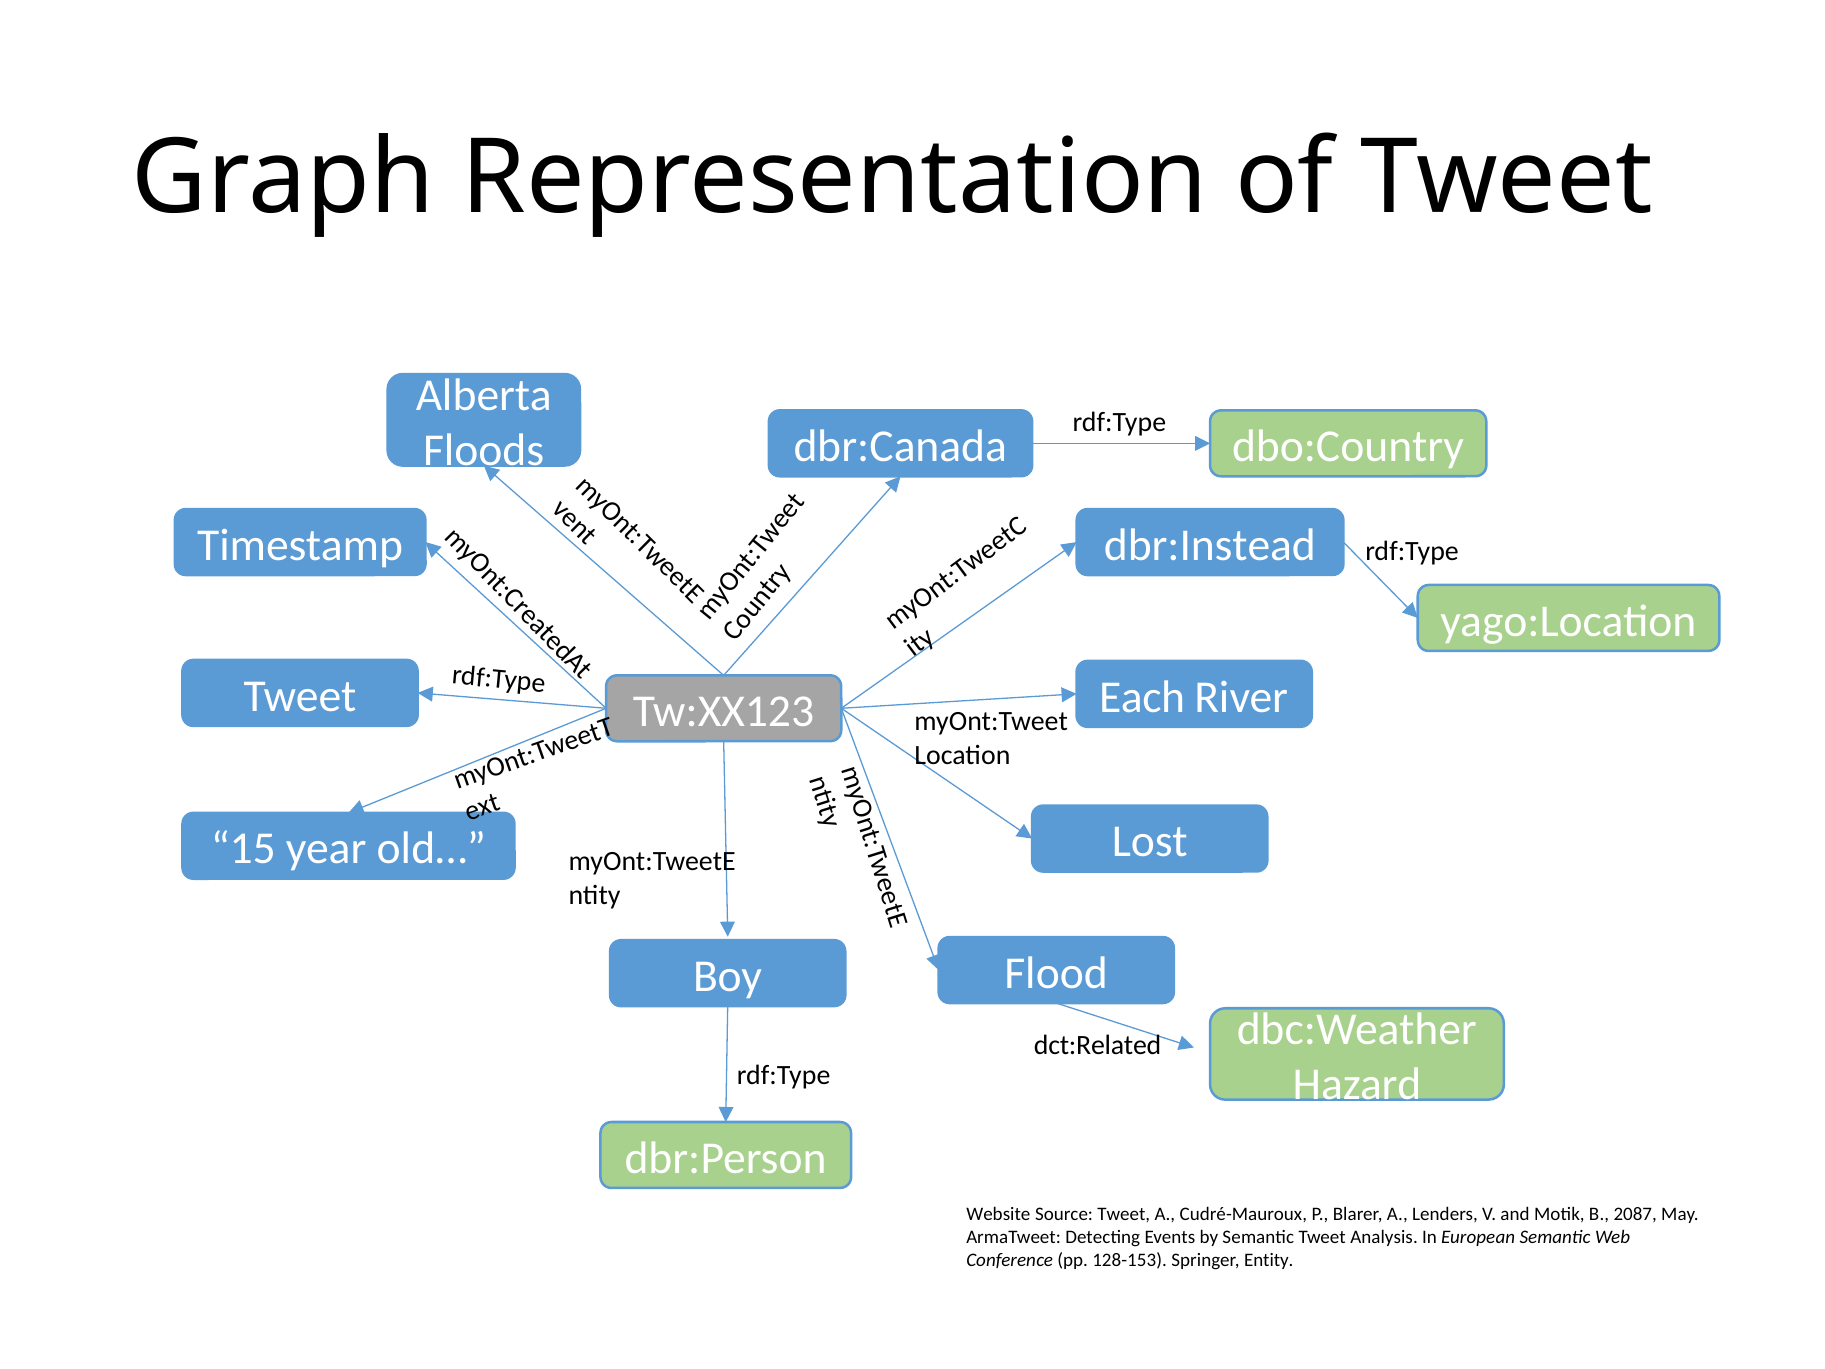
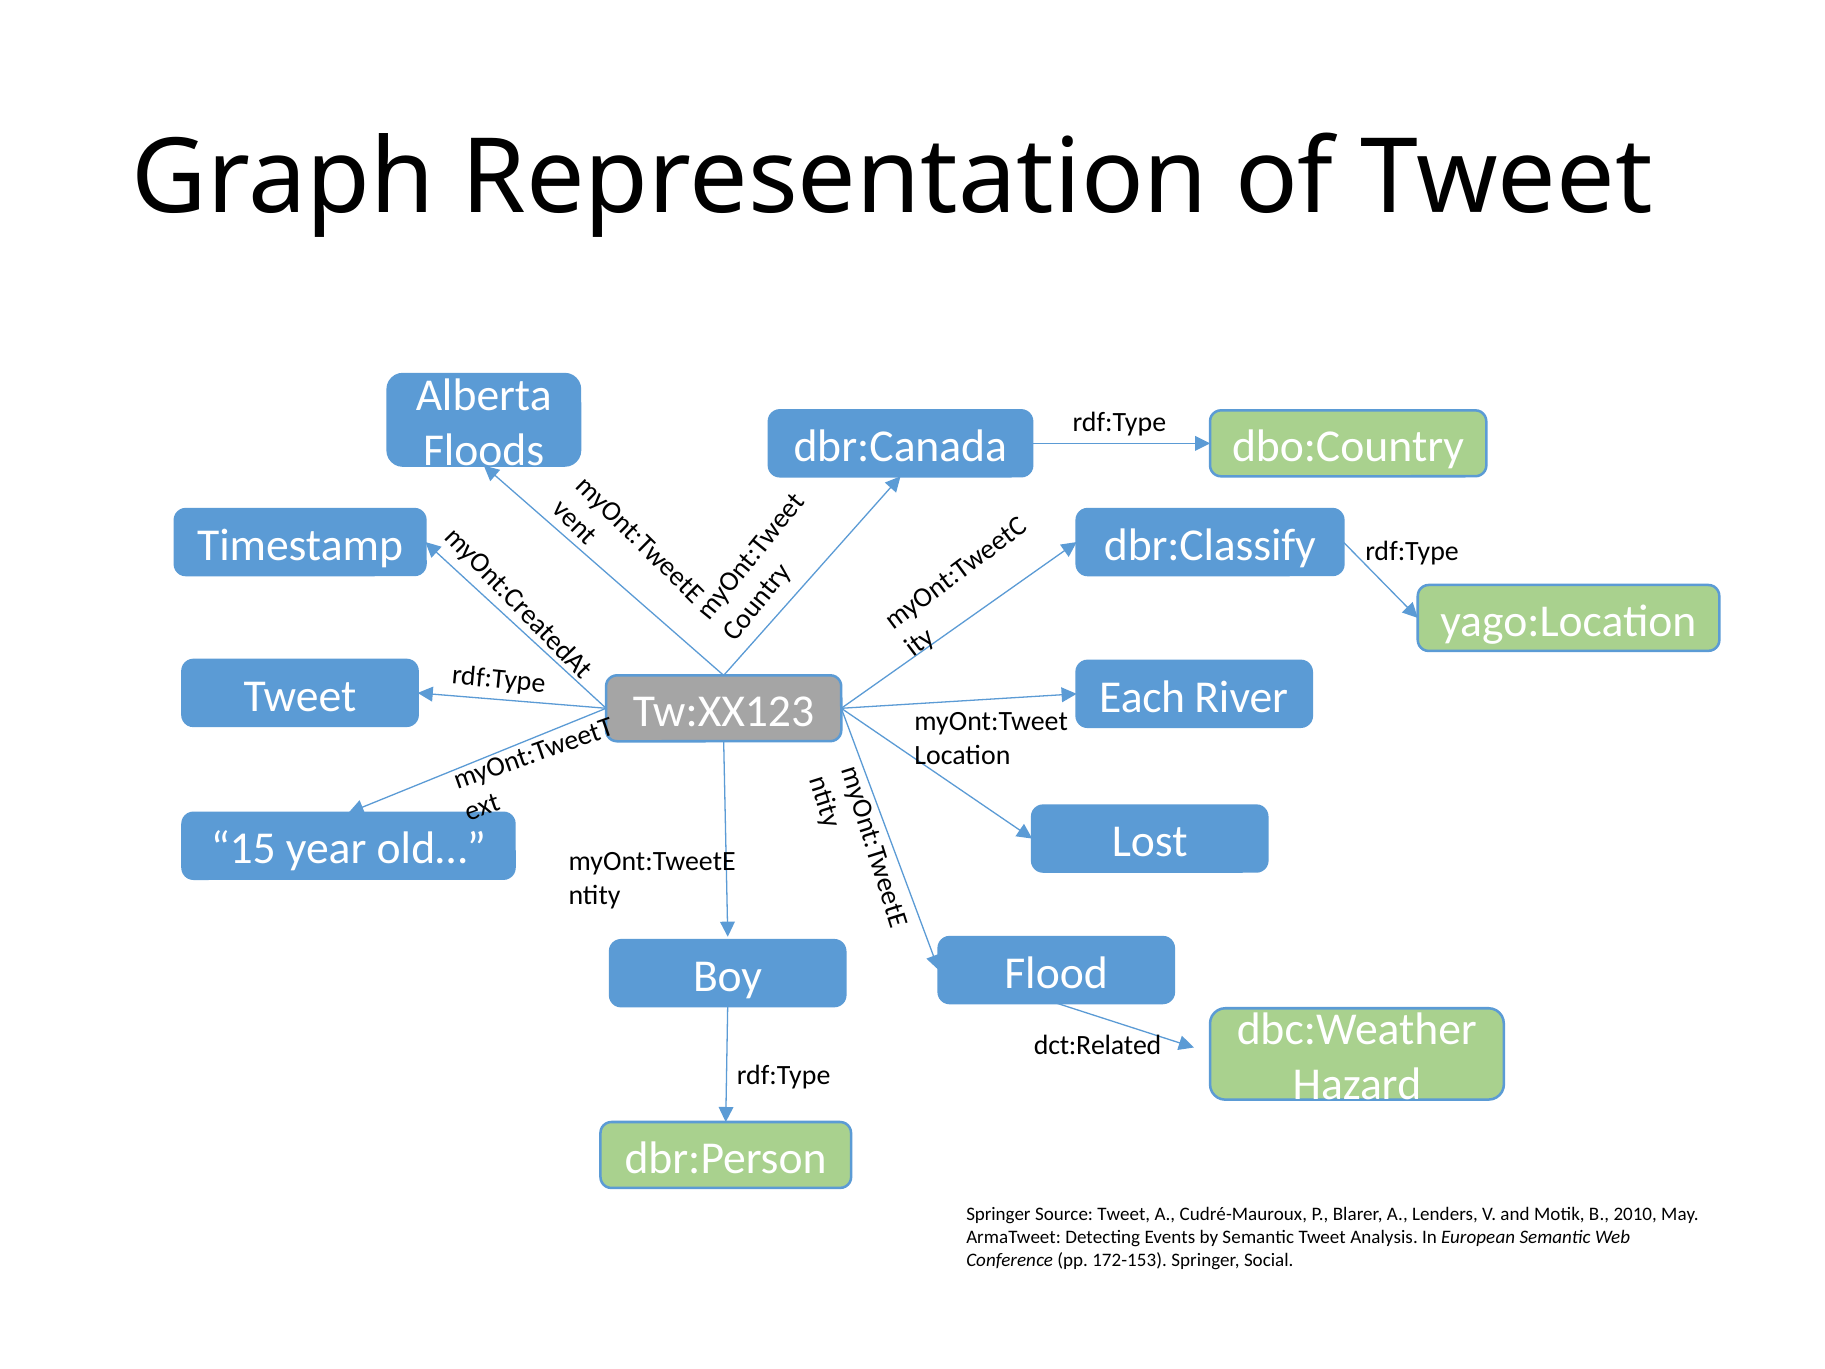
dbr:Instead: dbr:Instead -> dbr:Classify
Website at (998, 1214): Website -> Springer
2087: 2087 -> 2010
128-153: 128-153 -> 172-153
Entity: Entity -> Social
